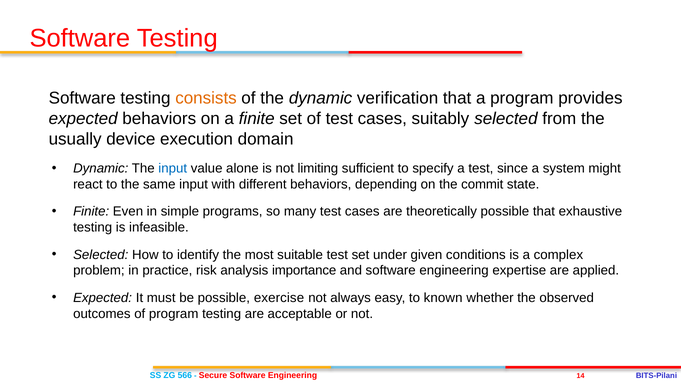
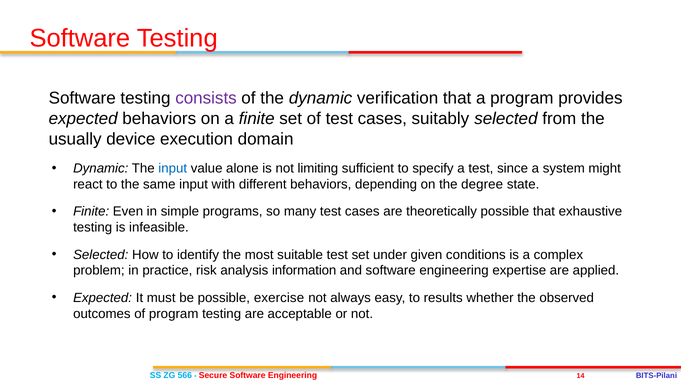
consists colour: orange -> purple
commit: commit -> degree
importance: importance -> information
known: known -> results
